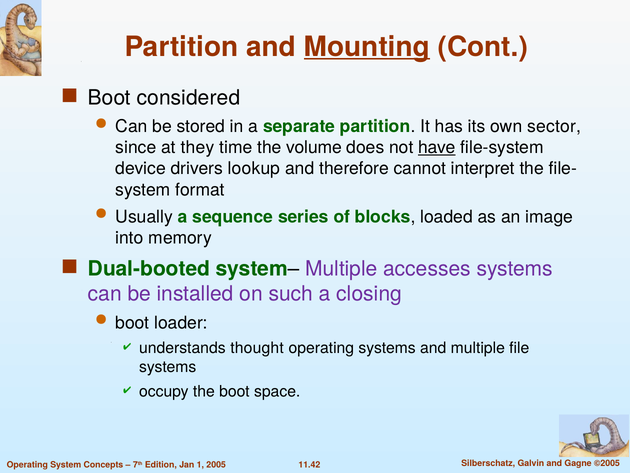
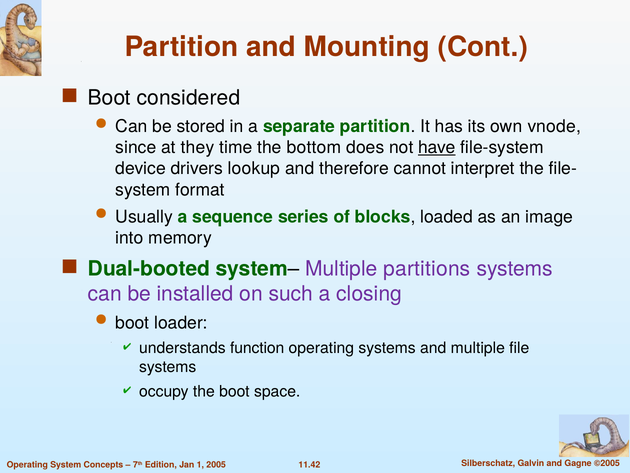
Mounting underline: present -> none
sector: sector -> vnode
volume: volume -> bottom
accesses: accesses -> partitions
thought: thought -> function
